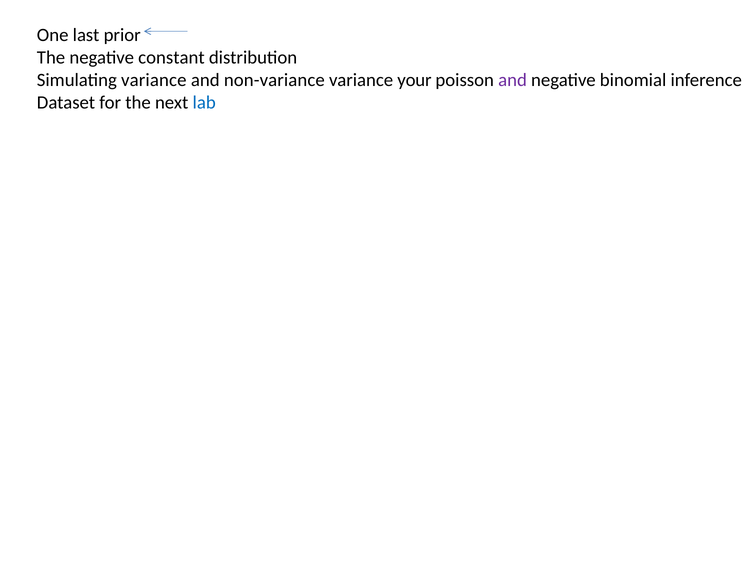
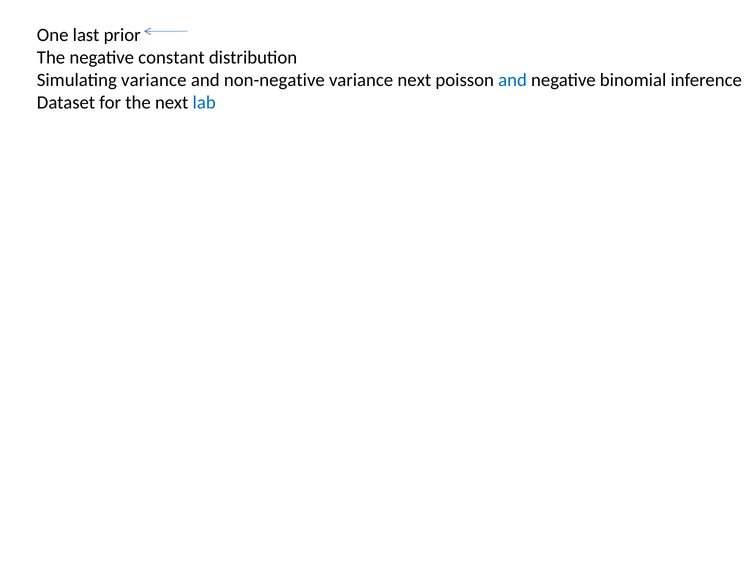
non-variance: non-variance -> non-negative
variance your: your -> next
and at (513, 80) colour: purple -> blue
